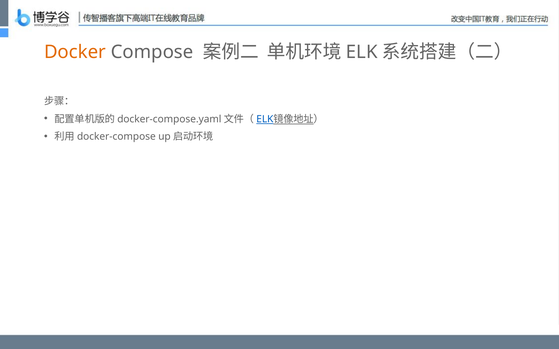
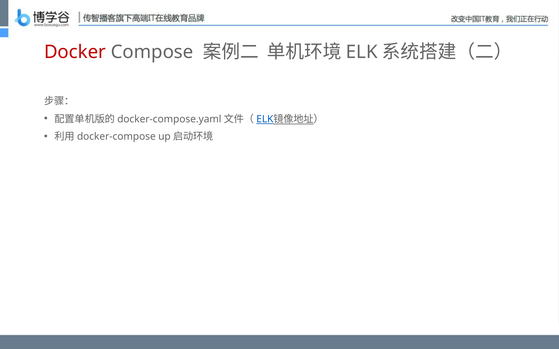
Docker colour: orange -> red
